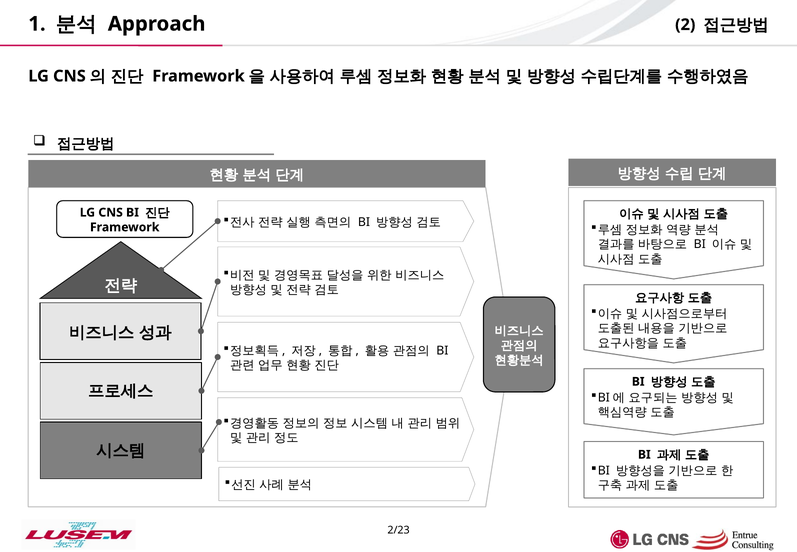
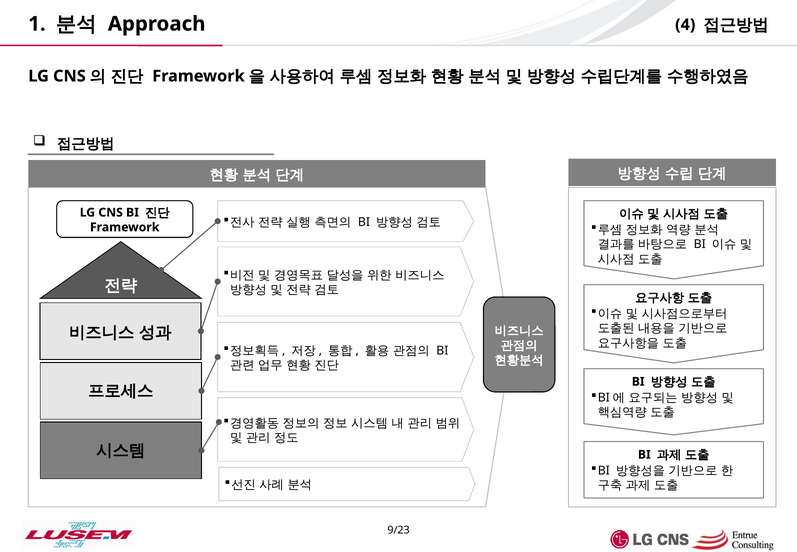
2: 2 -> 4
2/23: 2/23 -> 9/23
